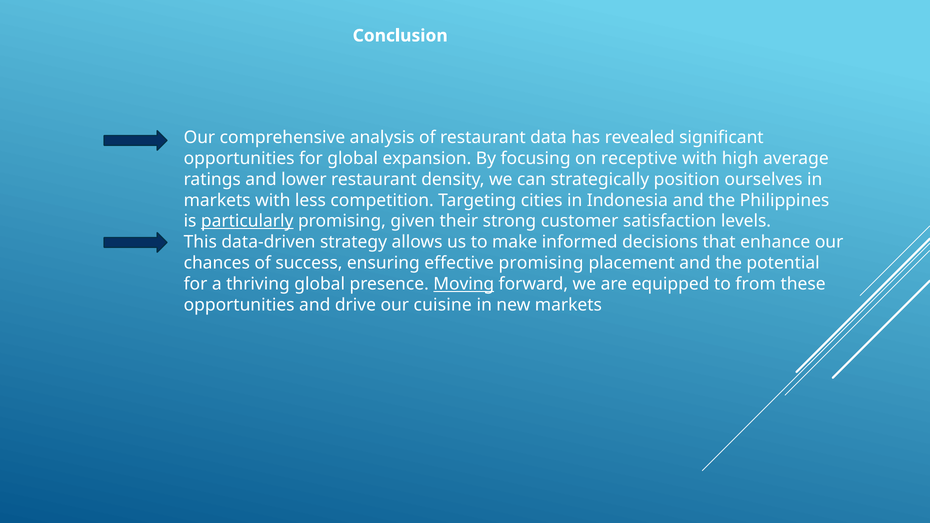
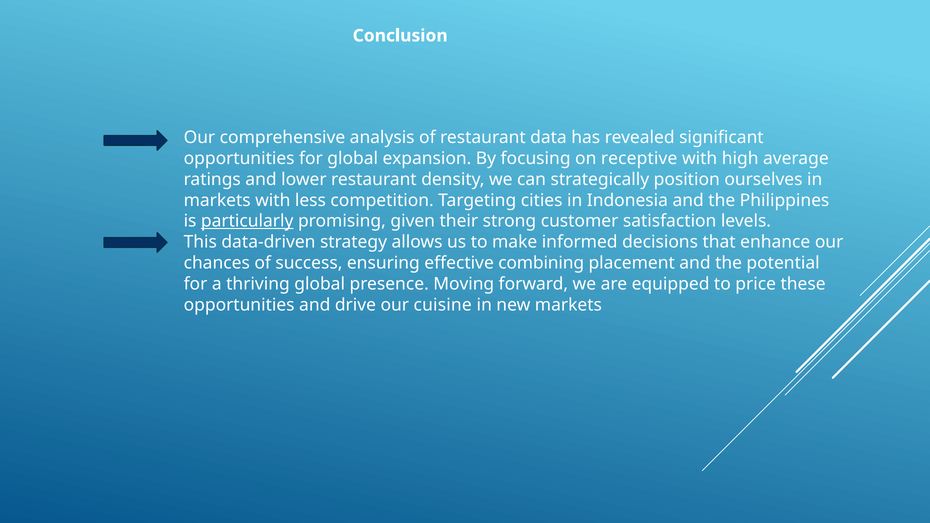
effective promising: promising -> combining
Moving underline: present -> none
from: from -> price
